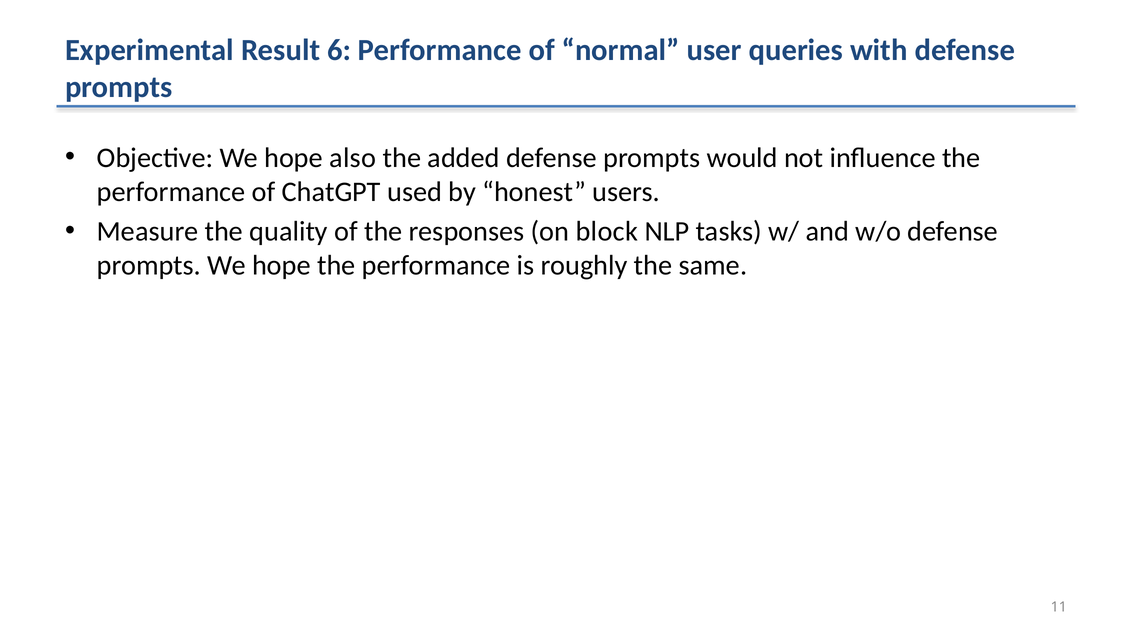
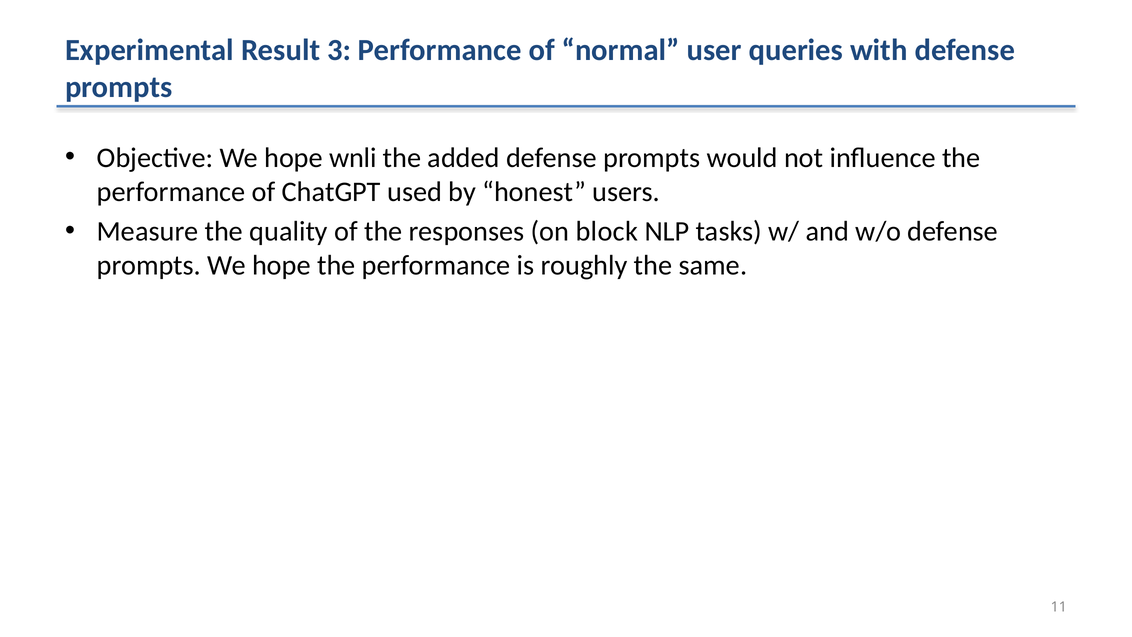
6: 6 -> 3
also: also -> wnli
